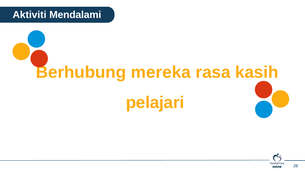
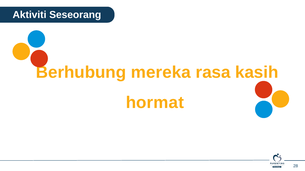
Mendalami: Mendalami -> Seseorang
pelajari: pelajari -> hormat
